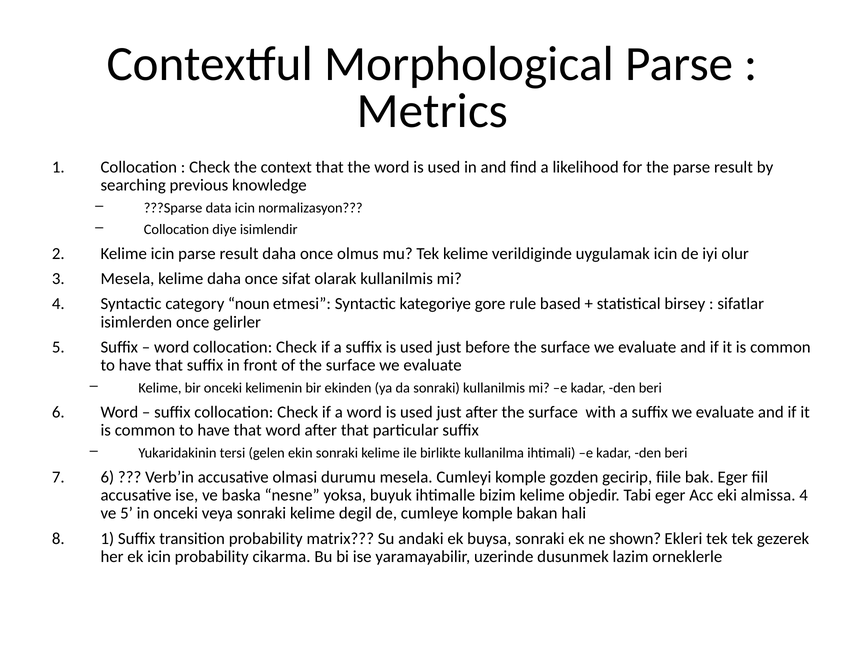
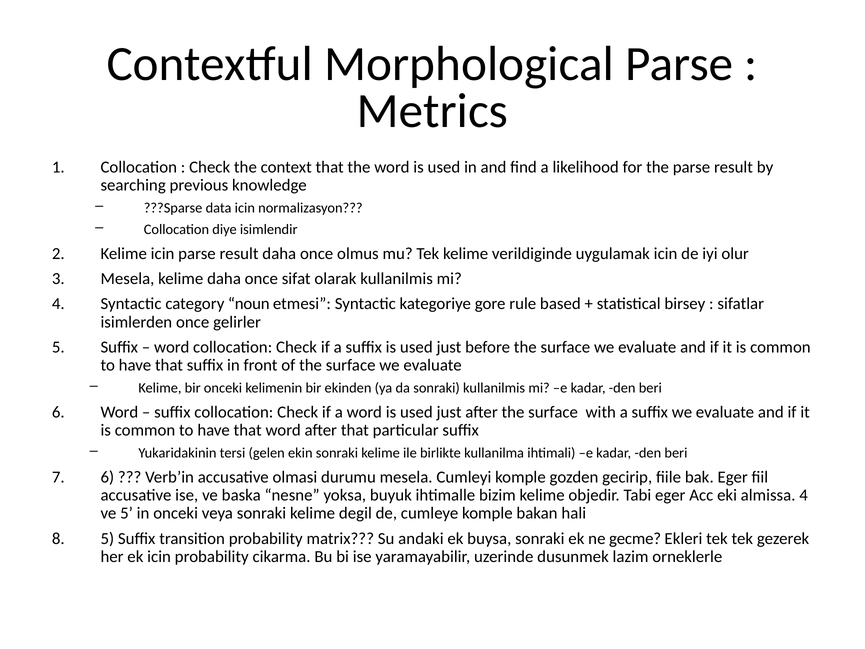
1 at (107, 538): 1 -> 5
shown: shown -> gecme
